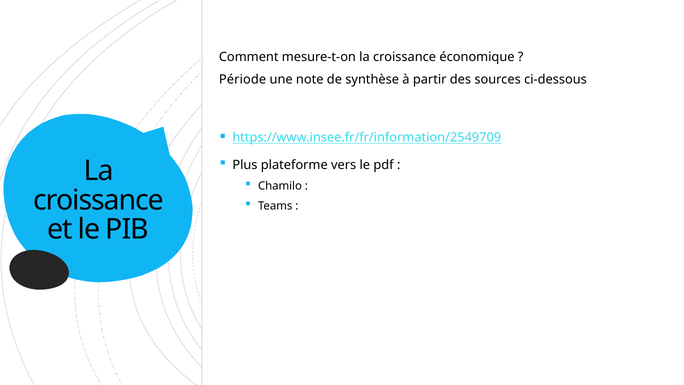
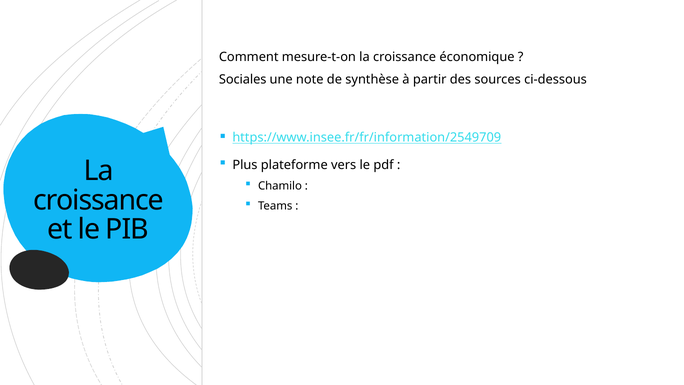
Période: Période -> Sociales
